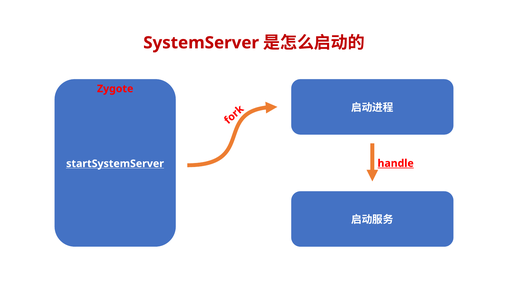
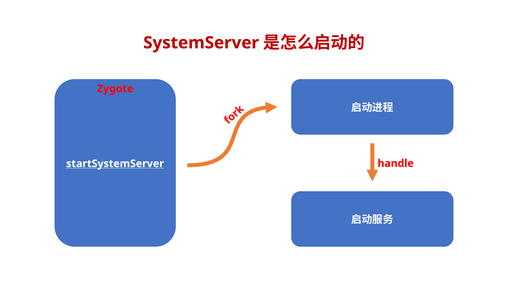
handle underline: present -> none
